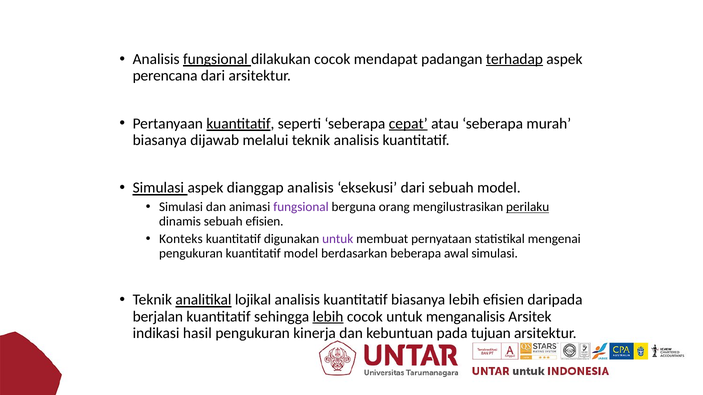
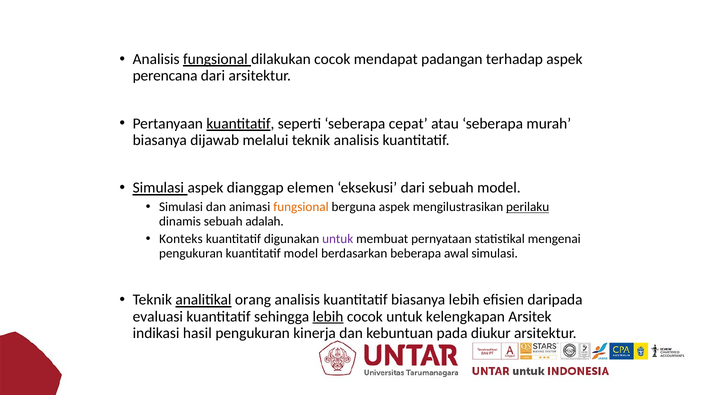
terhadap underline: present -> none
cepat underline: present -> none
dianggap analisis: analisis -> elemen
fungsional at (301, 207) colour: purple -> orange
berguna orang: orang -> aspek
sebuah efisien: efisien -> adalah
lojikal: lojikal -> orang
berjalan: berjalan -> evaluasi
menganalisis: menganalisis -> kelengkapan
tujuan: tujuan -> diukur
